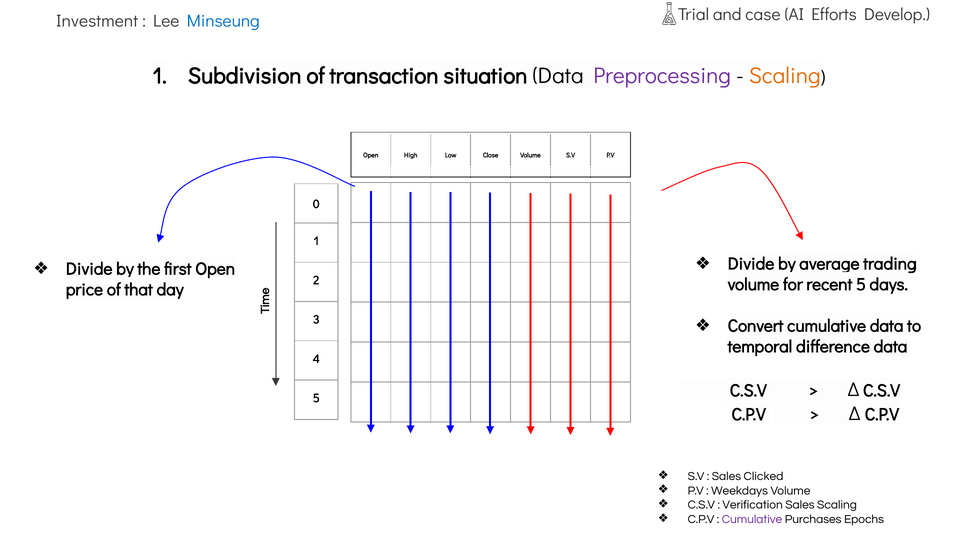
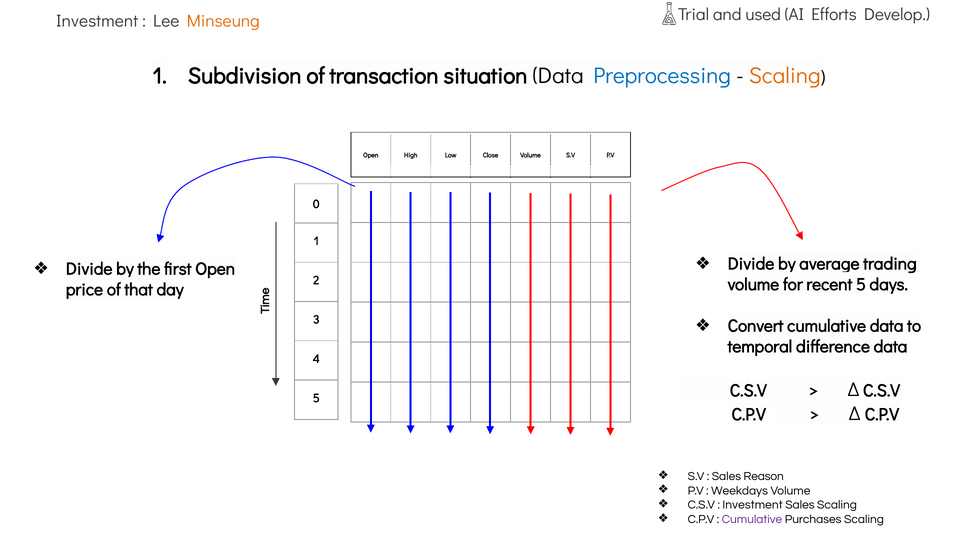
case: case -> used
Minseung colour: blue -> orange
Preprocessing colour: purple -> blue
Clicked: Clicked -> Reason
Verification at (753, 505): Verification -> Investment
Purchases Epochs: Epochs -> Scaling
